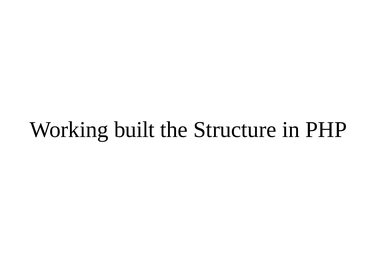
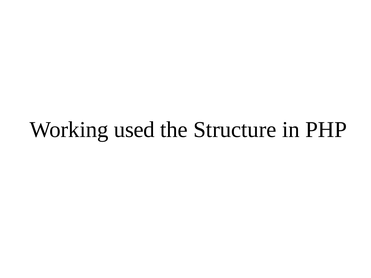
built: built -> used
